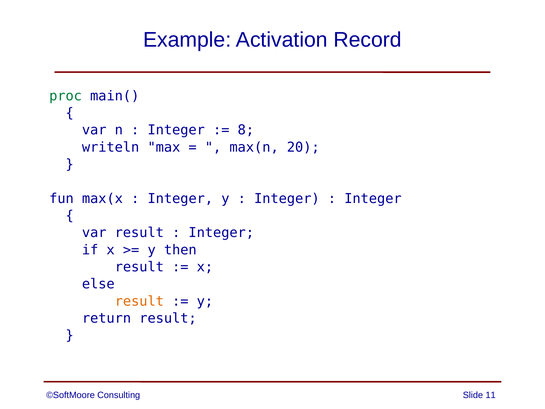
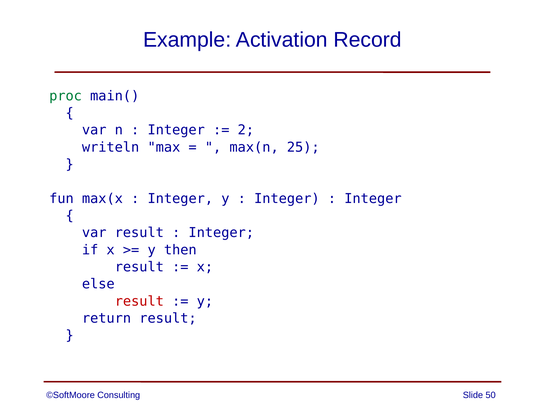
8: 8 -> 2
20: 20 -> 25
result at (139, 301) colour: orange -> red
11: 11 -> 50
